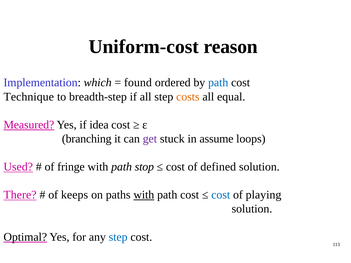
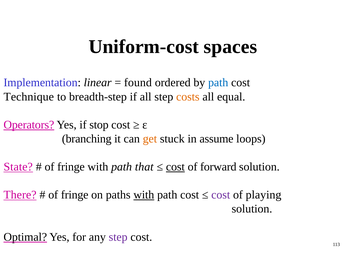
reason: reason -> spaces
which: which -> linear
Measured: Measured -> Operators
idea: idea -> stop
get colour: purple -> orange
Used: Used -> State
stop: stop -> that
cost at (175, 167) underline: none -> present
defined: defined -> forward
keeps at (75, 195): keeps -> fringe
cost at (221, 195) colour: blue -> purple
step at (118, 237) colour: blue -> purple
